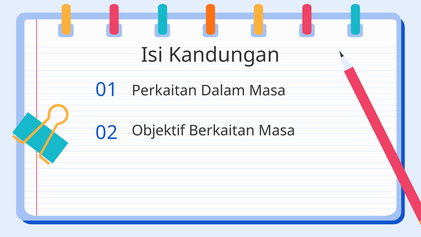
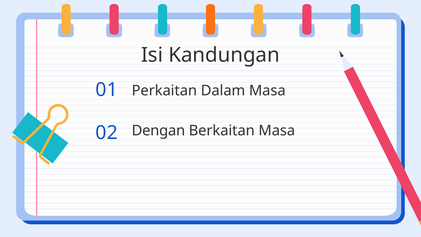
Objektif: Objektif -> Dengan
